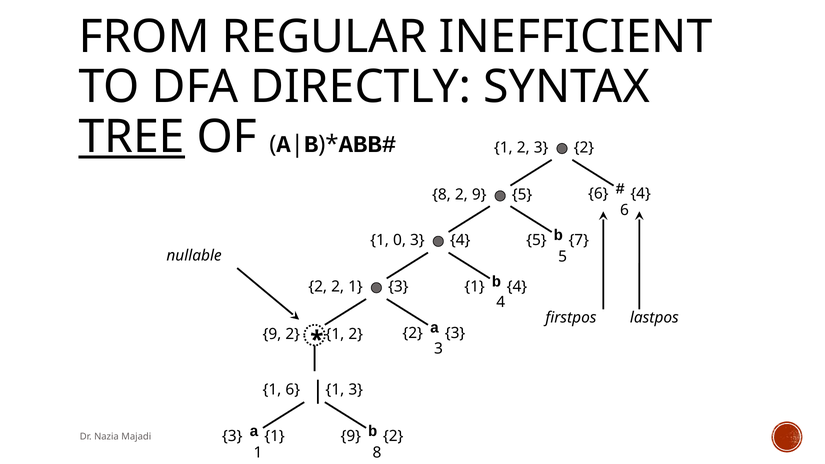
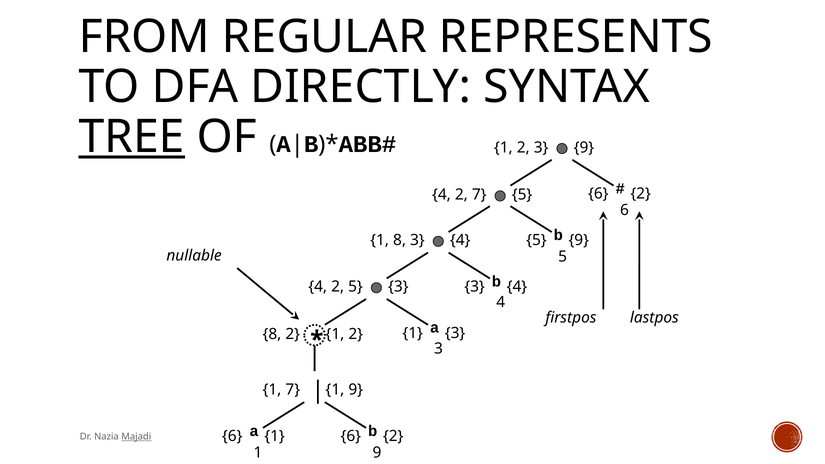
INEFFICIENT: INEFFICIENT -> REPRESENTS
2 at (584, 147): 2 -> 9
4 at (641, 194): 4 -> 2
8 at (441, 195): 8 -> 4
9 at (479, 195): 9 -> 7
1 0: 0 -> 8
7 at (579, 240): 7 -> 9
2 at (318, 287): 2 -> 4
1 at (356, 287): 1 -> 5
1 at (475, 287): 1 -> 3
2 at (413, 333): 2 -> 1
9 at (272, 334): 9 -> 8
1 6: 6 -> 7
3 at (356, 390): 3 -> 9
3 at (232, 436): 3 -> 6
9 at (351, 436): 9 -> 6
Majadi underline: none -> present
8 at (377, 453): 8 -> 9
